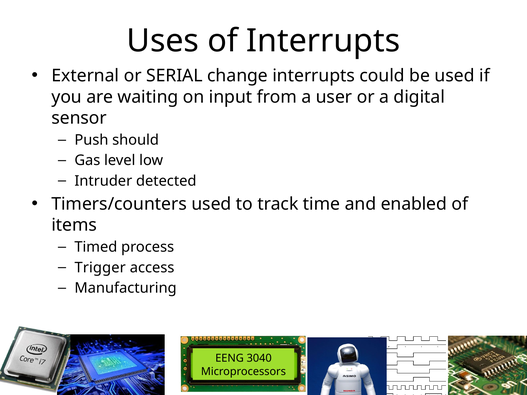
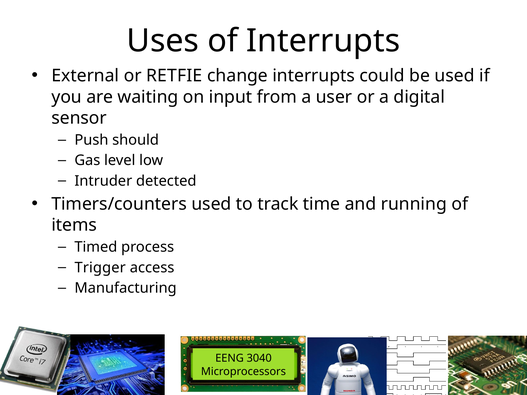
SERIAL: SERIAL -> RETFIE
enabled: enabled -> running
